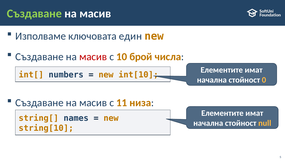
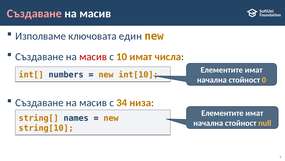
Създаване at (34, 13) colour: light green -> pink
10 брой: брой -> имат
11: 11 -> 34
